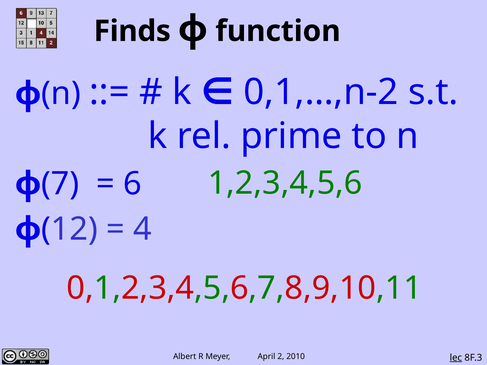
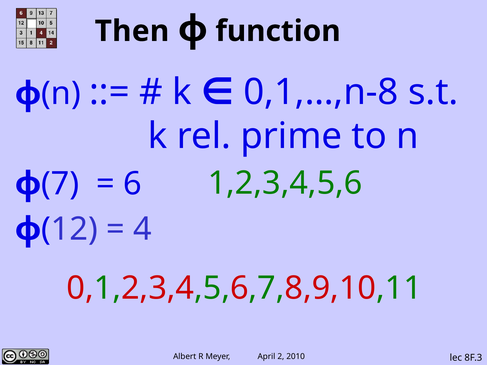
Finds: Finds -> Then
0,1,…,n-2: 0,1,…,n-2 -> 0,1,…,n-8
lec underline: present -> none
